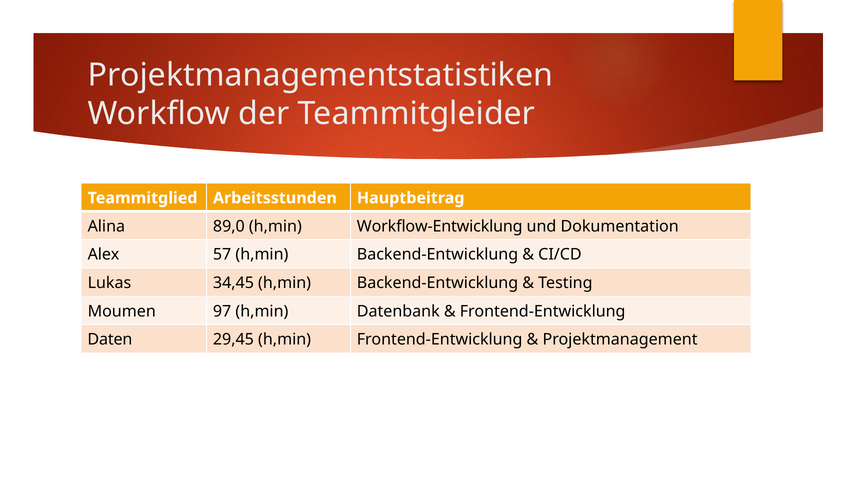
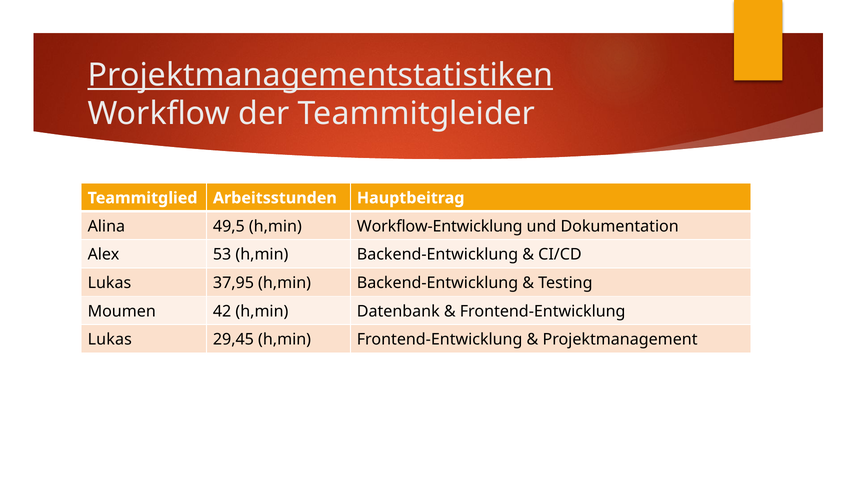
Projektmanagementstatistiken underline: none -> present
89,0: 89,0 -> 49,5
57: 57 -> 53
34,45: 34,45 -> 37,95
97: 97 -> 42
Daten at (110, 340): Daten -> Lukas
